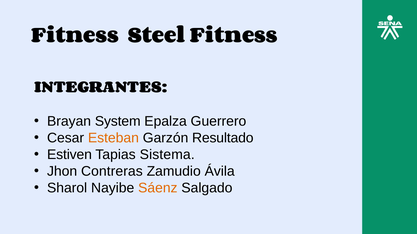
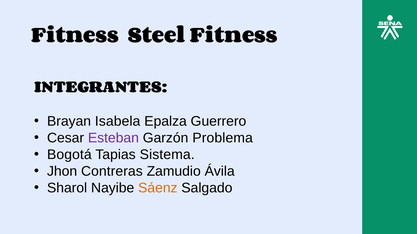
System: System -> Isabela
Esteban colour: orange -> purple
Resultado: Resultado -> Problema
Estiven: Estiven -> Bogotá
